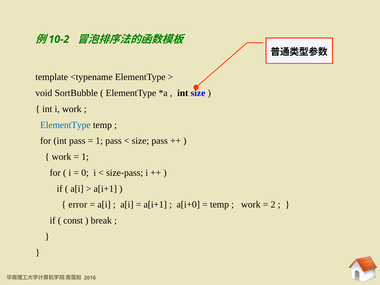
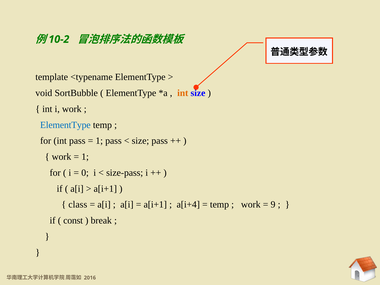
int at (183, 93) colour: black -> orange
error: error -> class
a[i+0: a[i+0 -> a[i+4
2: 2 -> 9
